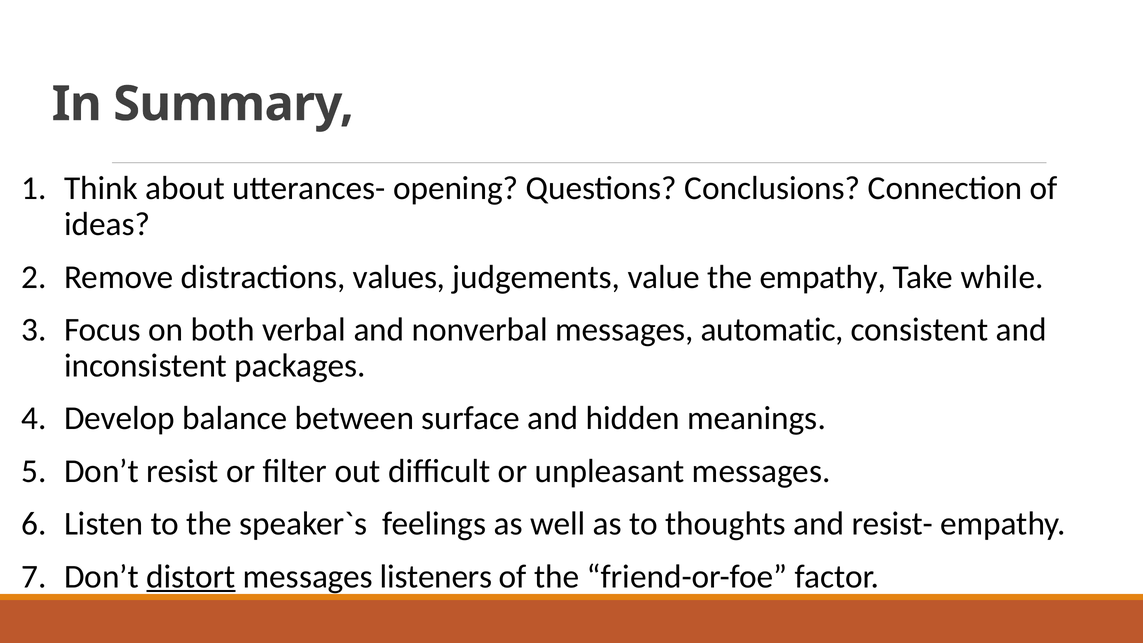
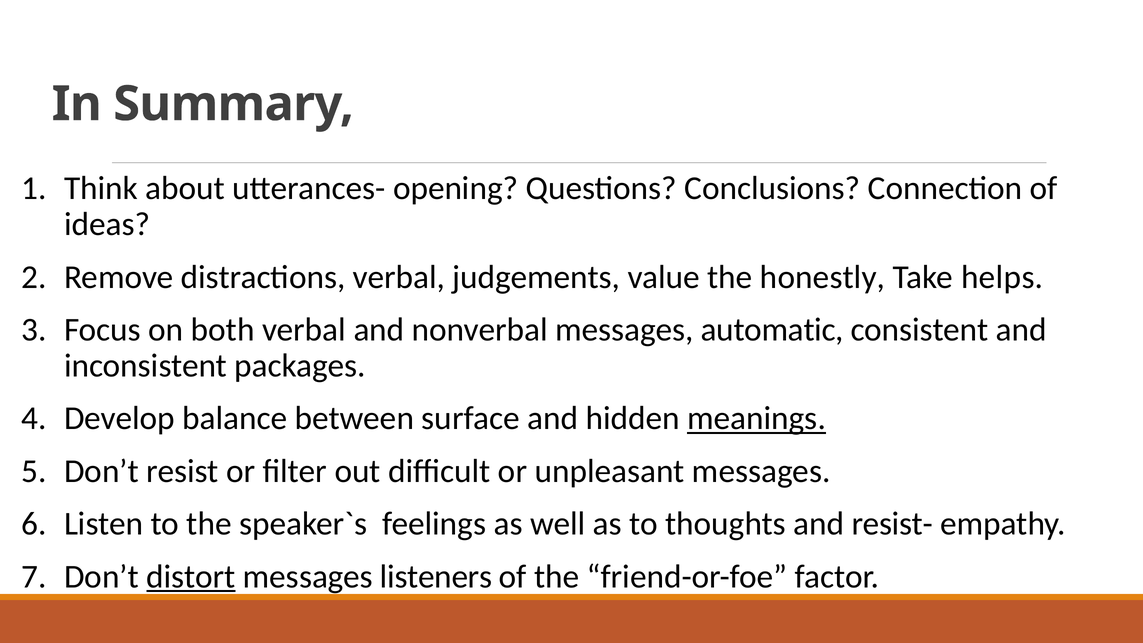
distractions values: values -> verbal
the empathy: empathy -> honestly
while: while -> helps
meanings underline: none -> present
